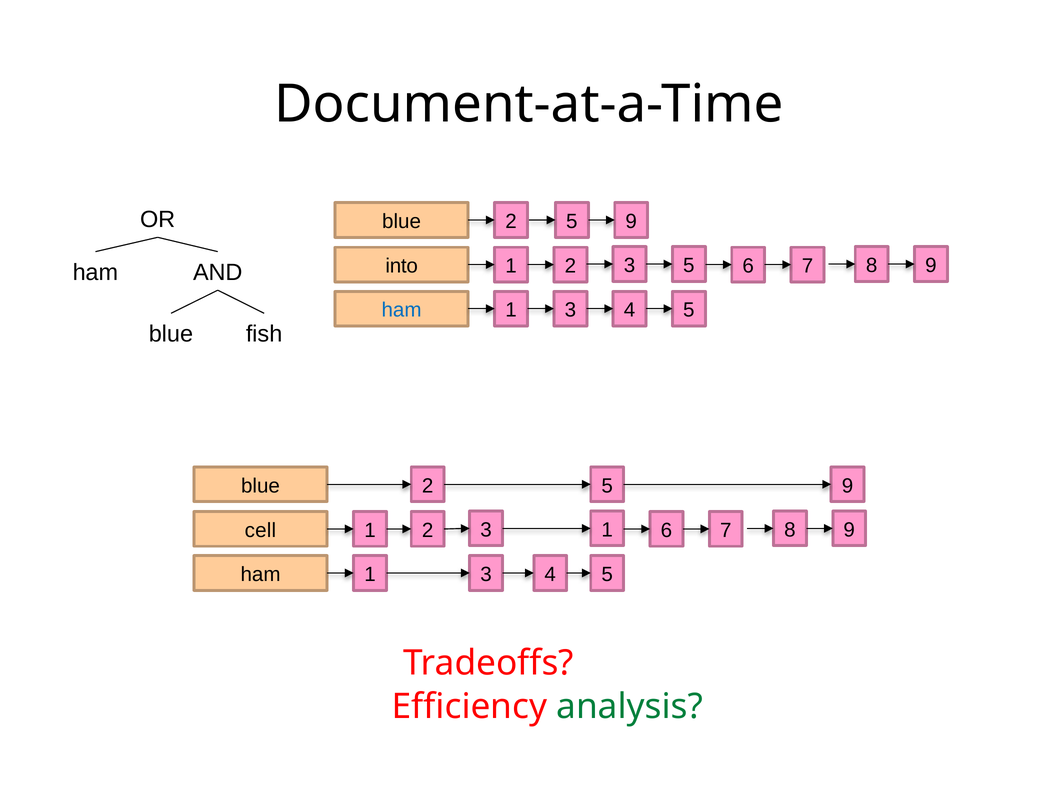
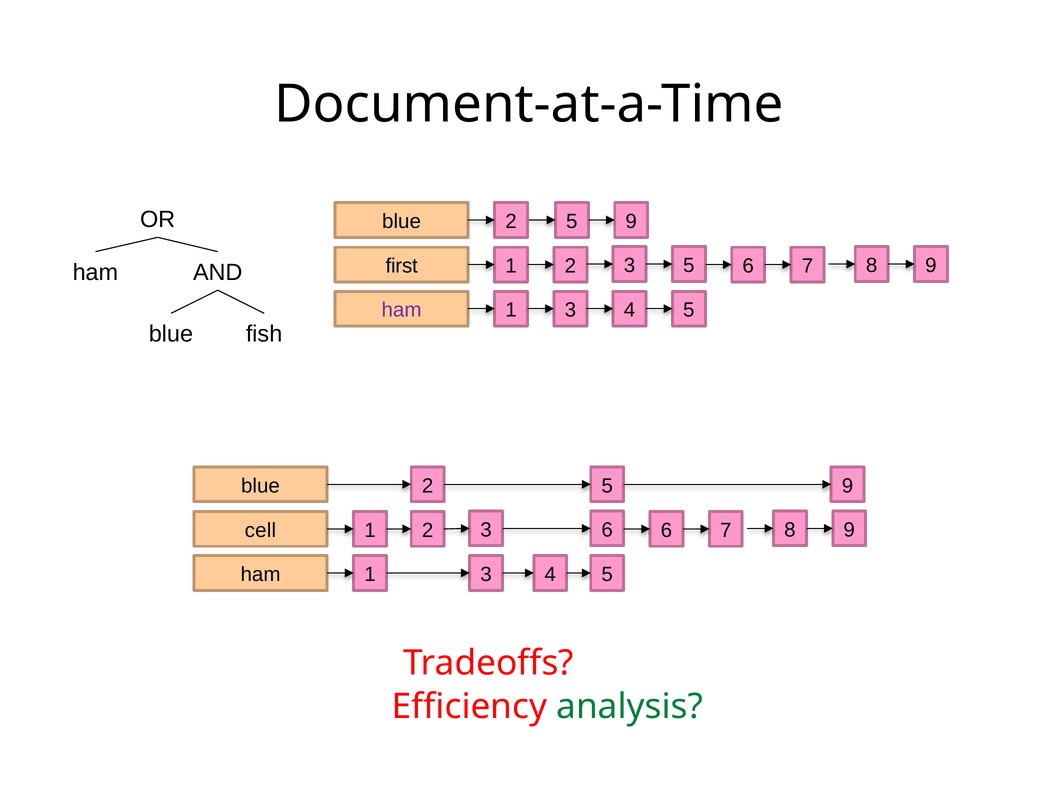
into: into -> first
ham at (402, 310) colour: blue -> purple
3 1: 1 -> 6
